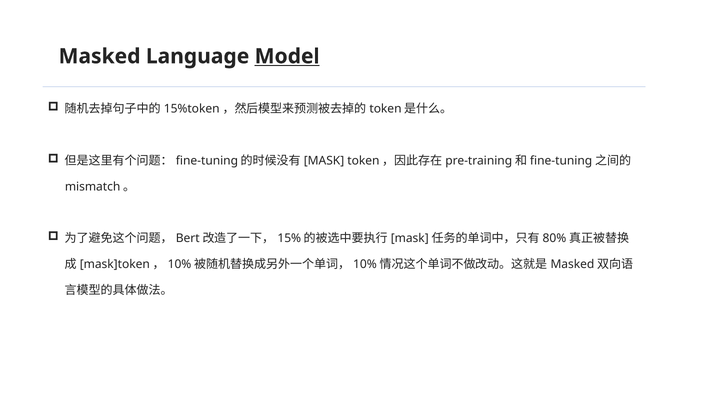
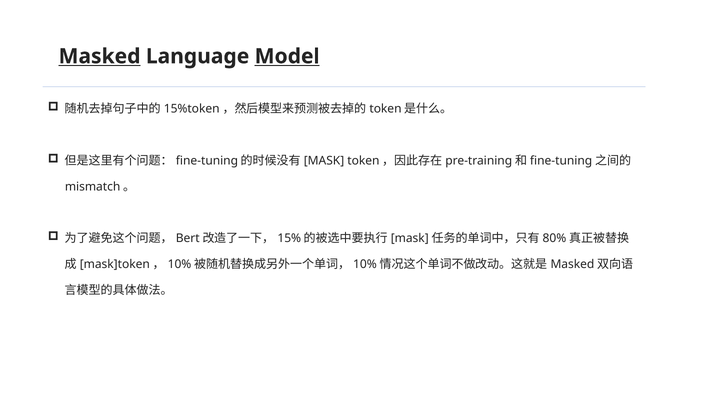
Masked underline: none -> present
